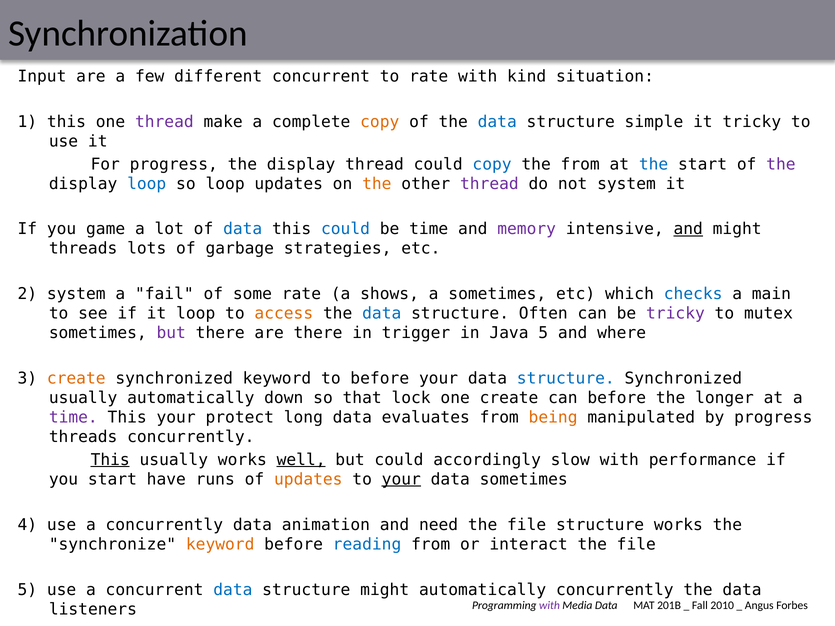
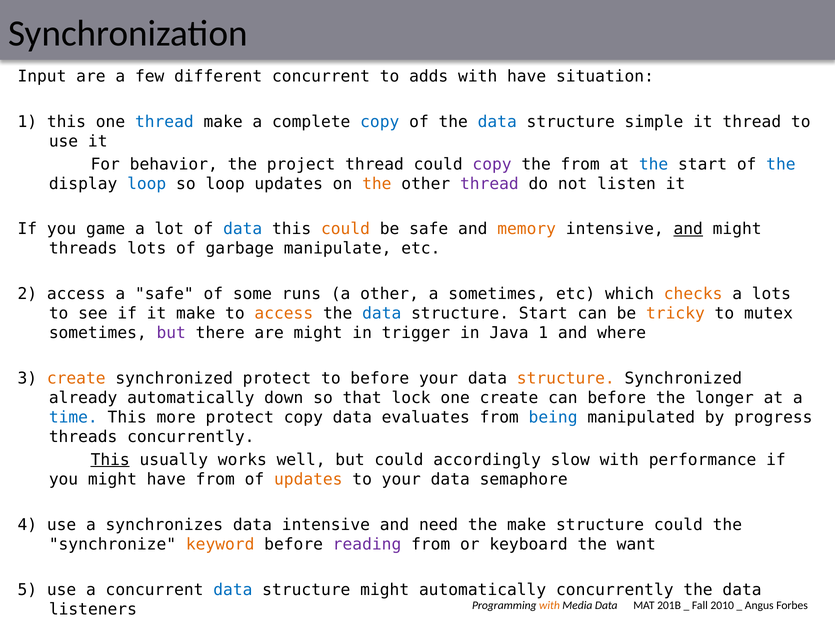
to rate: rate -> adds
with kind: kind -> have
thread at (164, 122) colour: purple -> blue
copy at (380, 122) colour: orange -> blue
it tricky: tricky -> thread
For progress: progress -> behavior
display at (301, 164): display -> project
copy at (492, 164) colour: blue -> purple
the at (781, 164) colour: purple -> blue
not system: system -> listen
could at (345, 229) colour: blue -> orange
be time: time -> safe
memory colour: purple -> orange
strategies: strategies -> manipulate
2 system: system -> access
a fail: fail -> safe
some rate: rate -> runs
a shows: shows -> other
checks colour: blue -> orange
a main: main -> lots
it loop: loop -> make
structure Often: Often -> Start
tricky at (675, 314) colour: purple -> orange
are there: there -> might
Java 5: 5 -> 1
synchronized keyword: keyword -> protect
structure at (566, 379) colour: blue -> orange
usually at (83, 398): usually -> already
time at (73, 418) colour: purple -> blue
This your: your -> more
protect long: long -> copy
being colour: orange -> blue
well underline: present -> none
you start: start -> might
have runs: runs -> from
your at (401, 479) underline: present -> none
data sometimes: sometimes -> semaphore
a concurrently: concurrently -> synchronizes
data animation: animation -> intensive
file at (527, 525): file -> make
structure works: works -> could
reading colour: blue -> purple
interact: interact -> keyboard
file at (636, 544): file -> want
with at (549, 606) colour: purple -> orange
